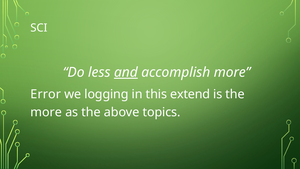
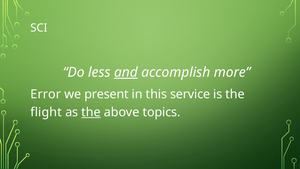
logging: logging -> present
extend: extend -> service
more at (46, 112): more -> flight
the at (91, 112) underline: none -> present
